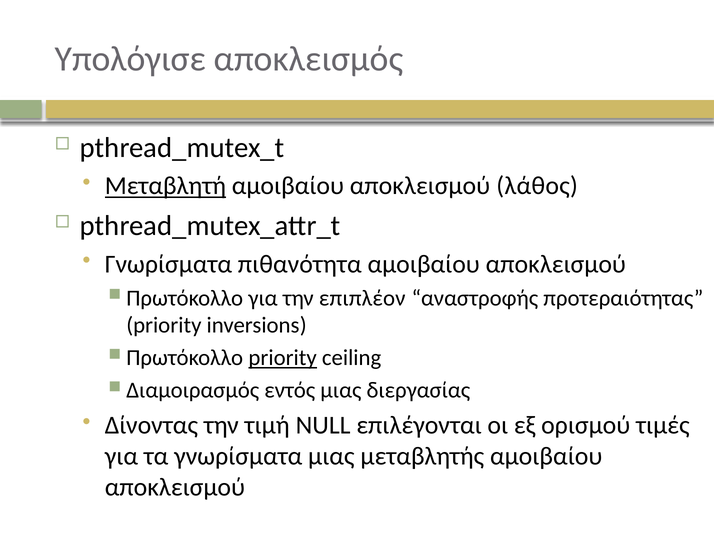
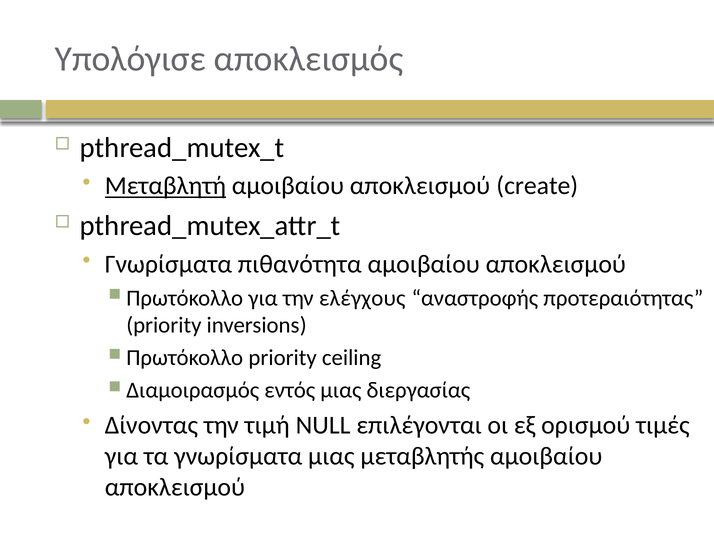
λάθος: λάθος -> create
επιπλέον: επιπλέον -> ελέγχους
priority at (283, 358) underline: present -> none
